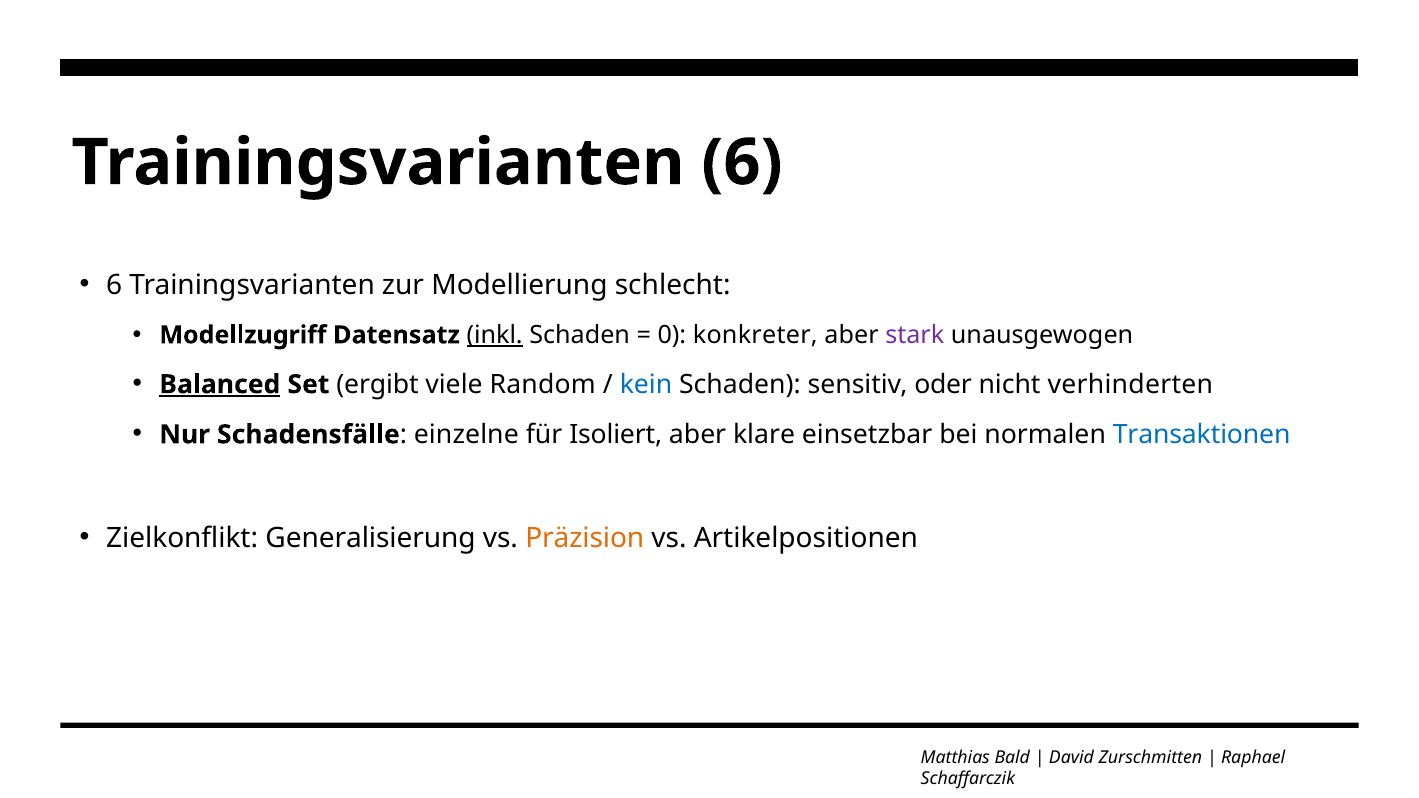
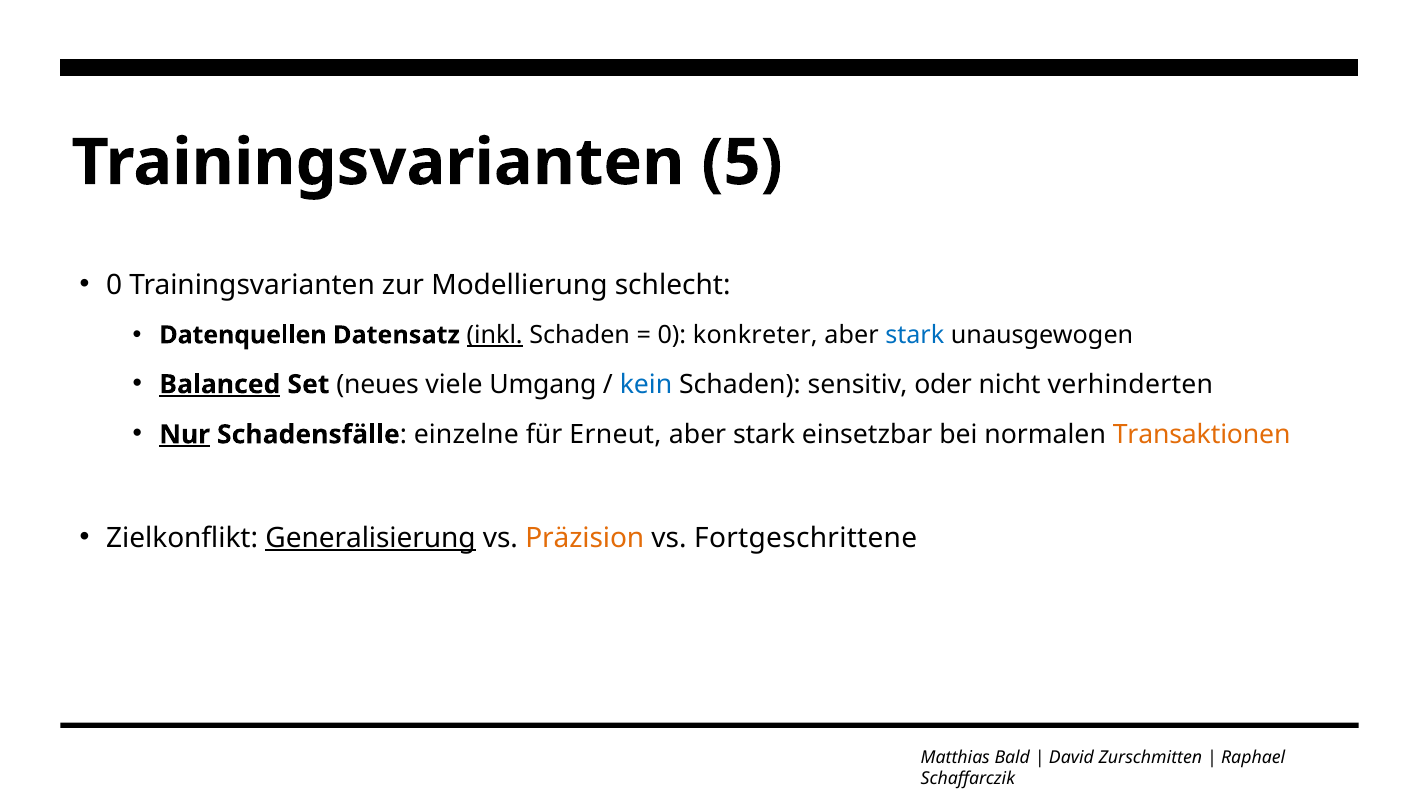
Trainingsvarianten 6: 6 -> 5
6 at (114, 285): 6 -> 0
Modellzugriff: Modellzugriff -> Datenquellen
stark at (915, 335) colour: purple -> blue
ergibt: ergibt -> neues
Random: Random -> Umgang
Nur underline: none -> present
Isoliert: Isoliert -> Erneut
klare at (764, 435): klare -> stark
Transaktionen colour: blue -> orange
Generalisierung underline: none -> present
Artikelpositionen: Artikelpositionen -> Fortgeschrittene
